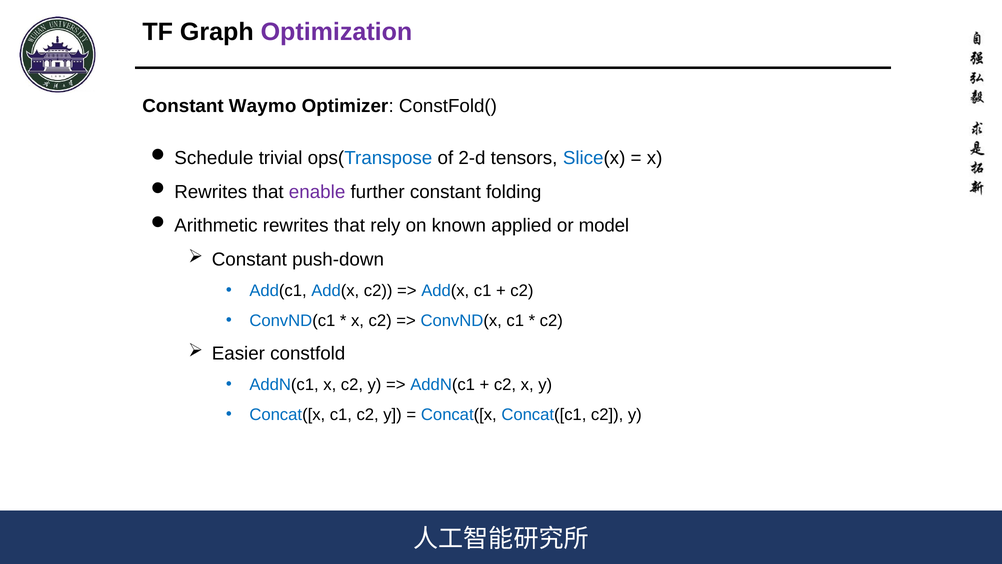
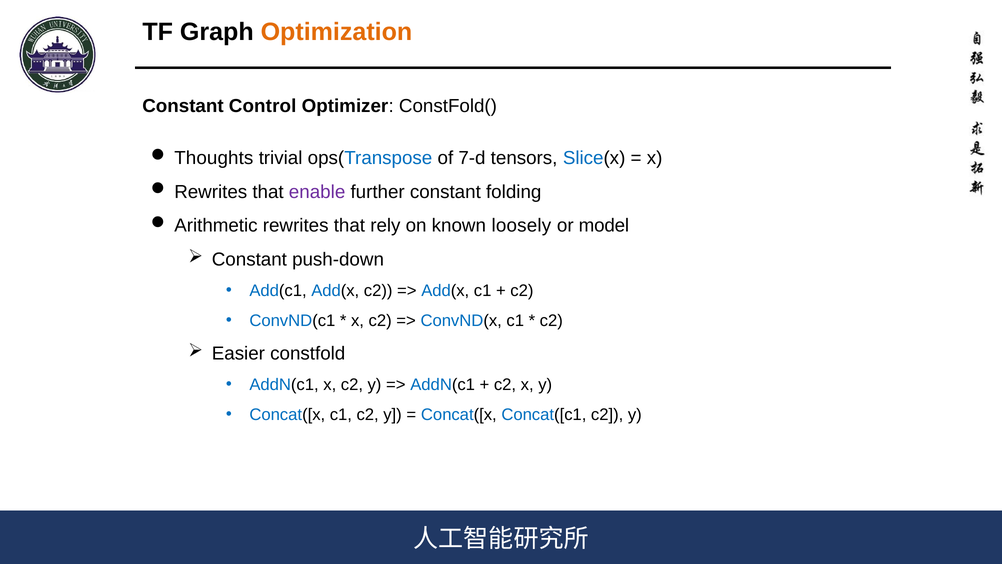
Optimization colour: purple -> orange
Waymo: Waymo -> Control
Schedule: Schedule -> Thoughts
2-d: 2-d -> 7-d
applied: applied -> loosely
